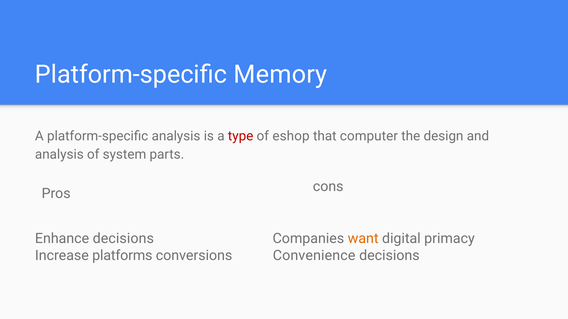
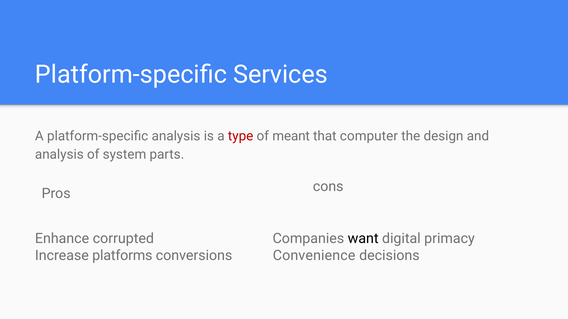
Memory: Memory -> Services
eshop: eshop -> meant
Enhance decisions: decisions -> corrupted
want colour: orange -> black
